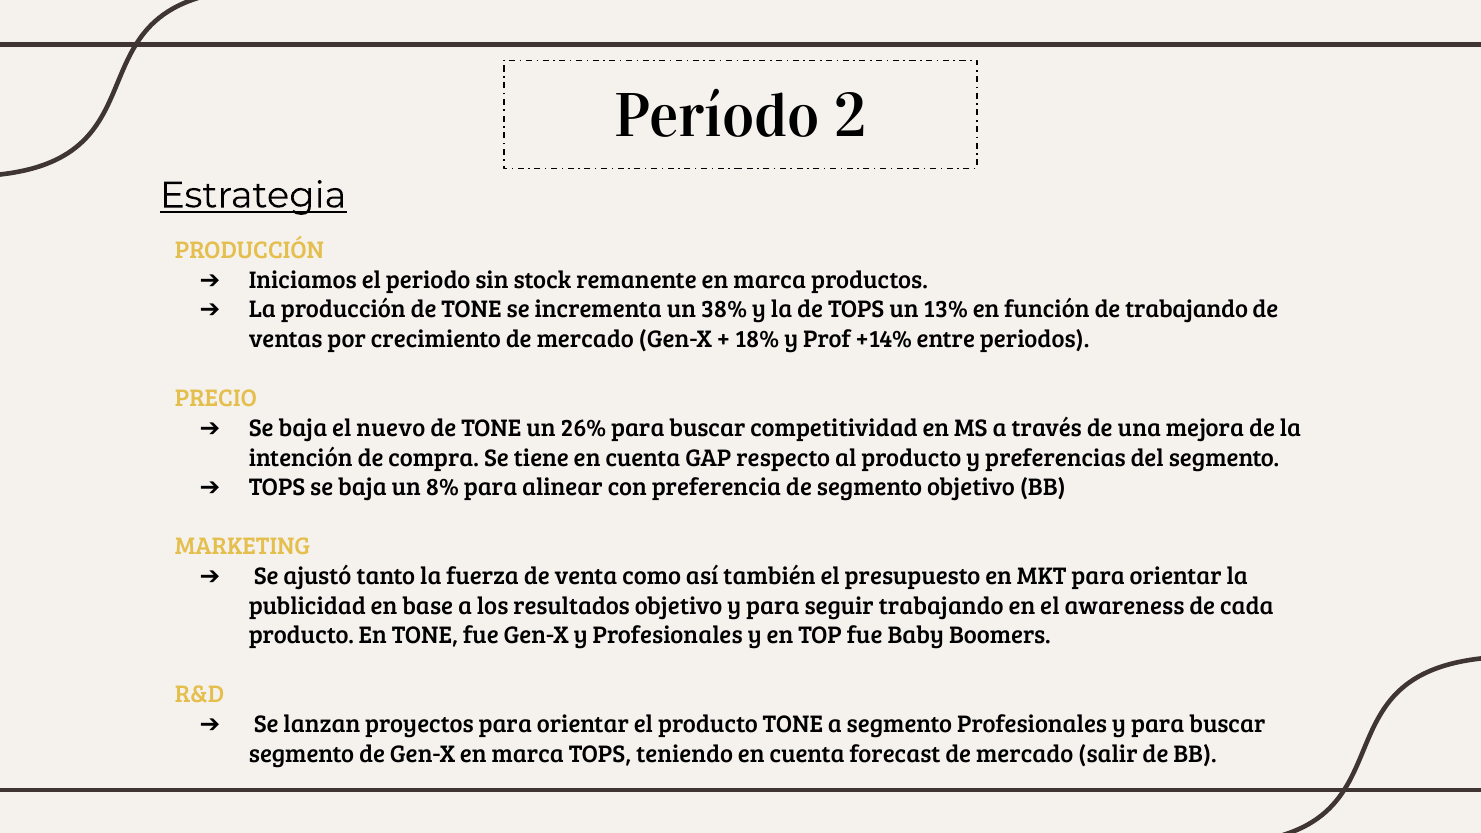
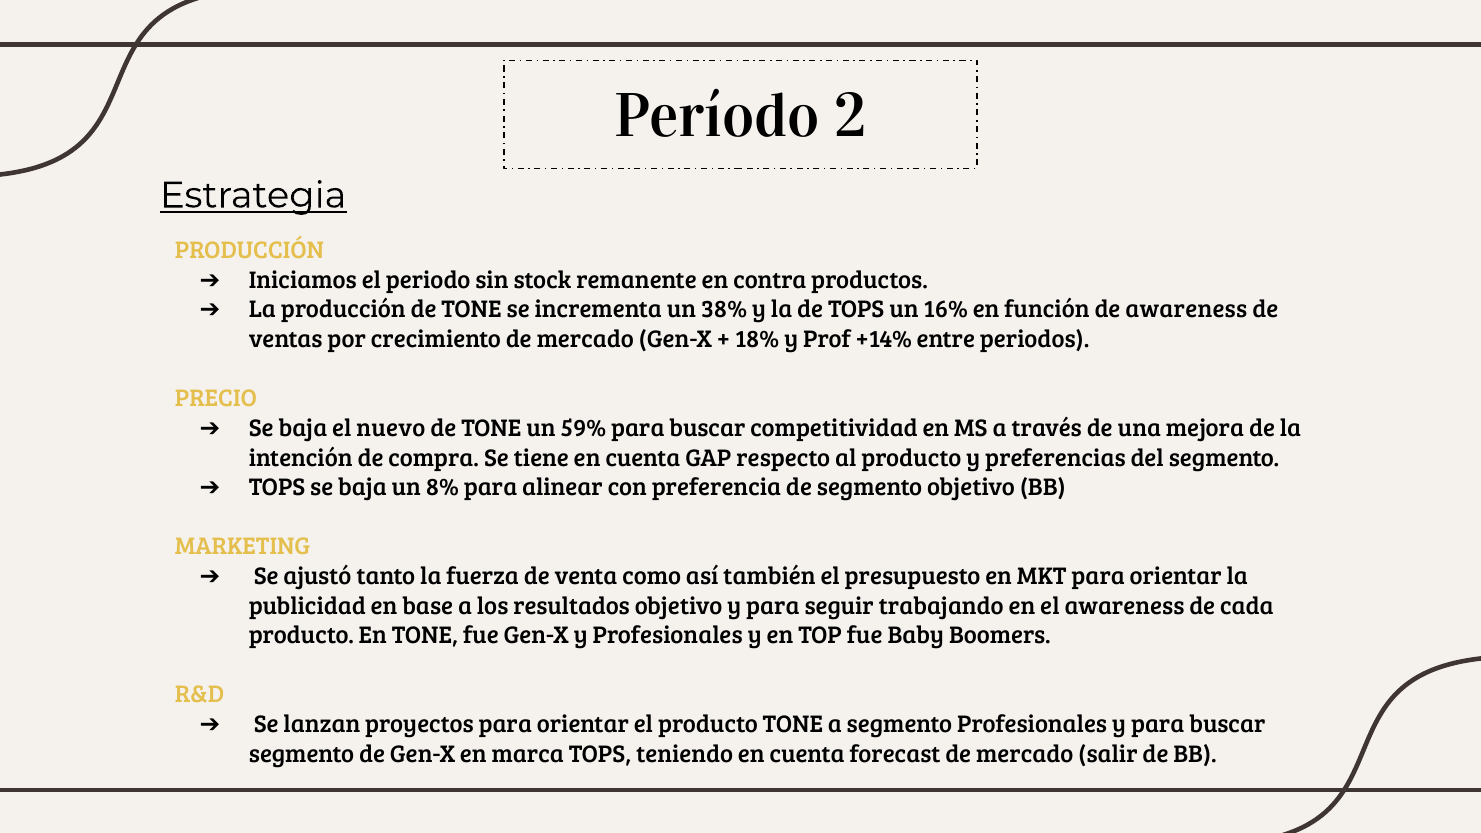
remanente en marca: marca -> contra
13%: 13% -> 16%
de trabajando: trabajando -> awareness
26%: 26% -> 59%
